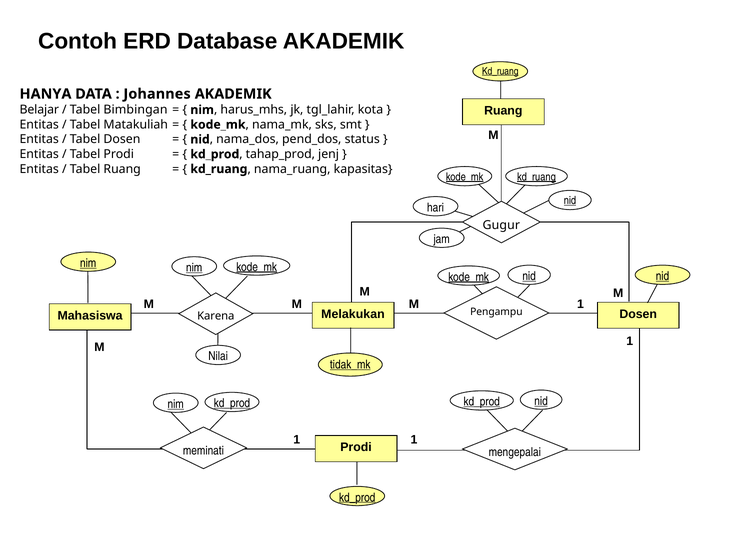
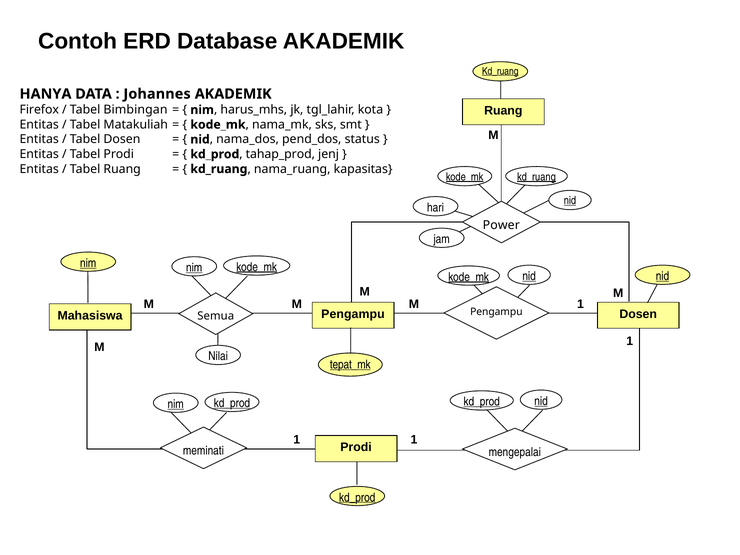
Belajar: Belajar -> Firefox
Gugur: Gugur -> Power
Mahasiswa Melakukan: Melakukan -> Pengampu
Karena: Karena -> Semua
tidak_mk: tidak_mk -> tepat_mk
